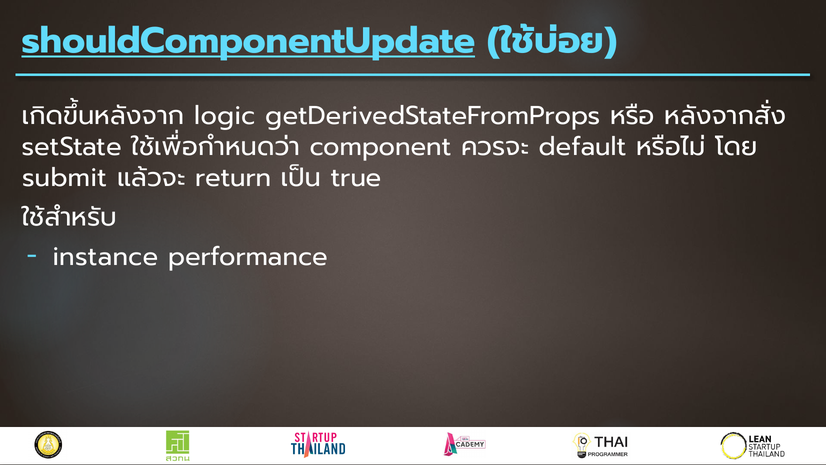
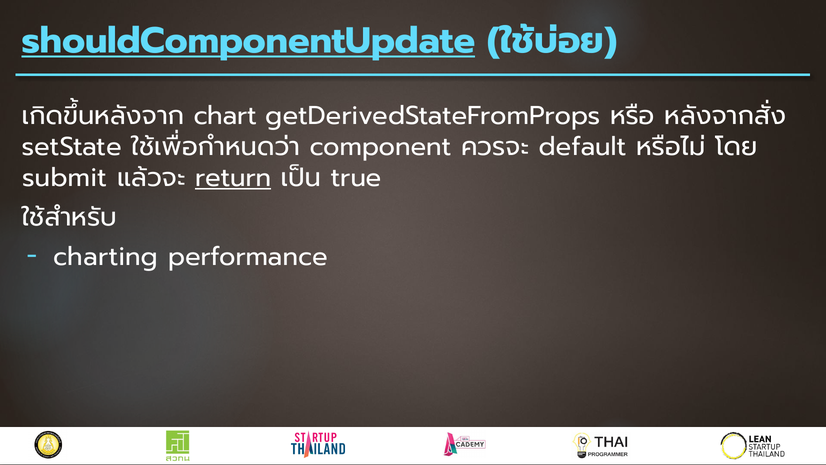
logic: logic -> chart
return underline: none -> present
instance: instance -> charting
